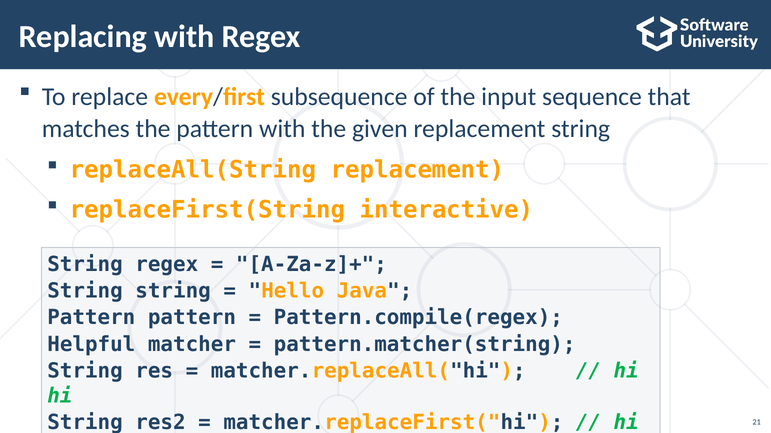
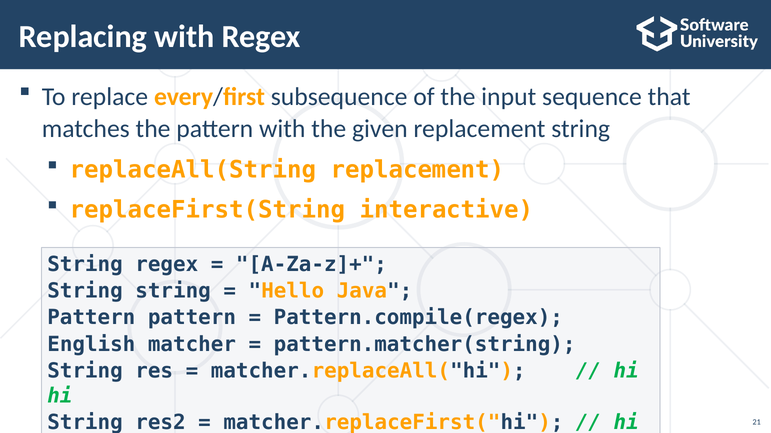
Helpful: Helpful -> English
